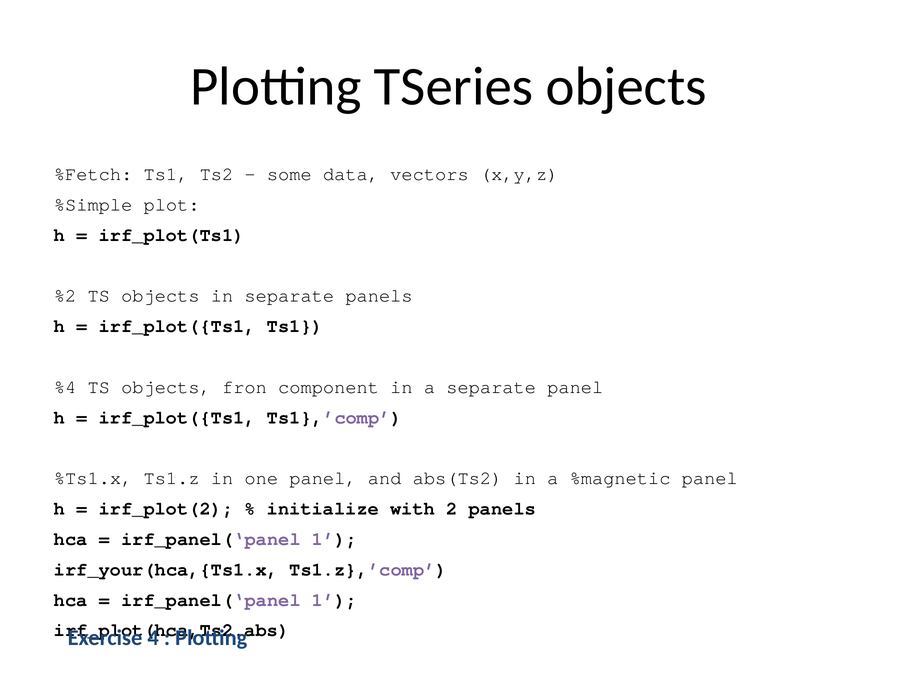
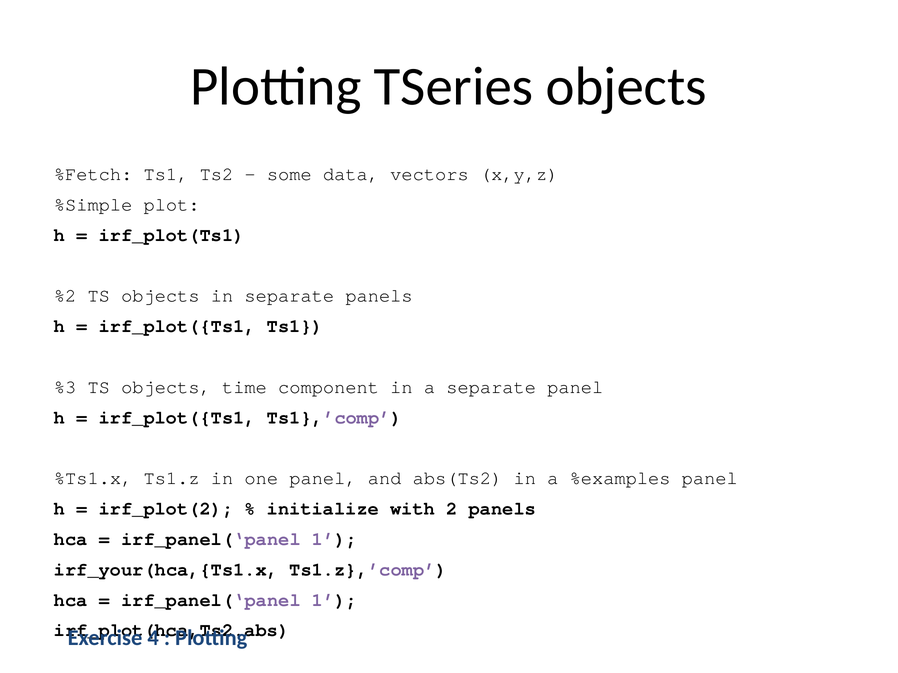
%4: %4 -> %3
fron: fron -> time
%magnetic: %magnetic -> %examples
